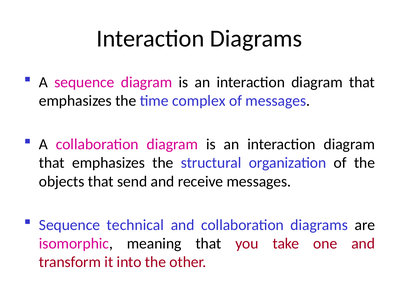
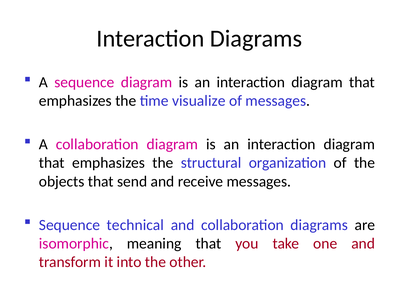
complex: complex -> visualize
